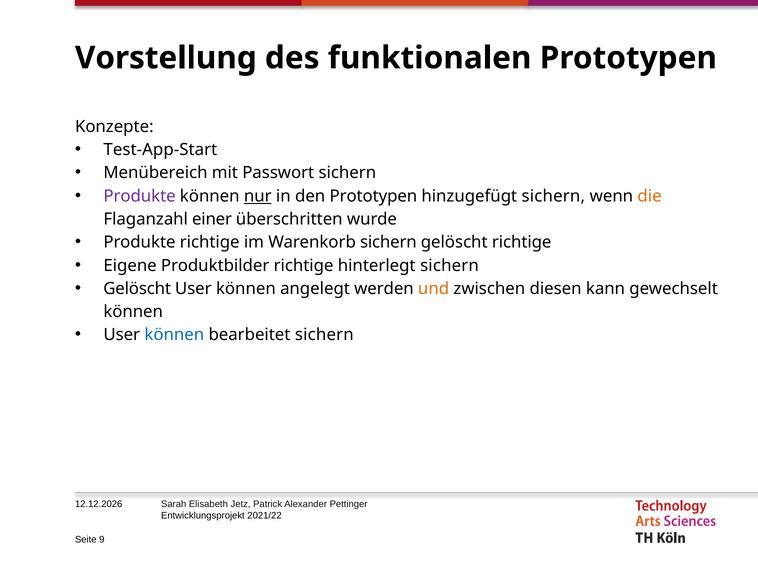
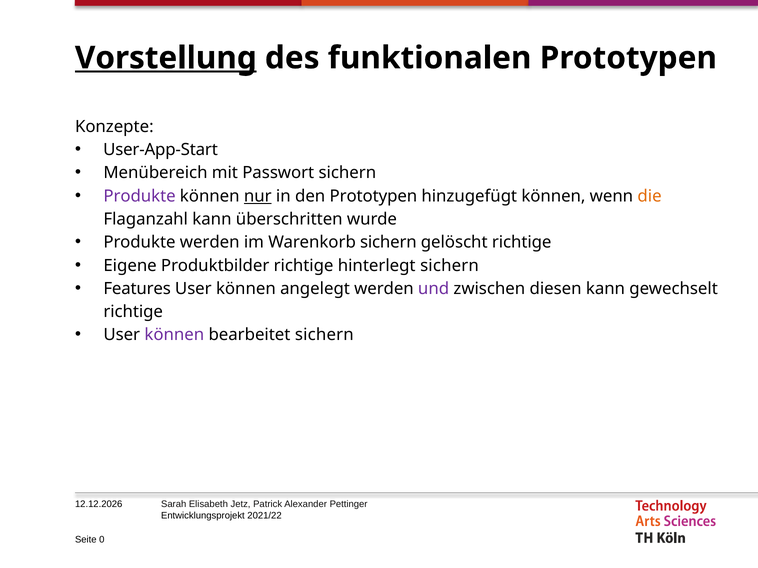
Vorstellung underline: none -> present
Test-App-Start: Test-App-Start -> User-App-Start
hinzugefügt sichern: sichern -> können
Flaganzahl einer: einer -> kann
Produkte richtige: richtige -> werden
Gelöscht at (137, 289): Gelöscht -> Features
und colour: orange -> purple
können at (133, 312): können -> richtige
können at (174, 335) colour: blue -> purple
9: 9 -> 0
